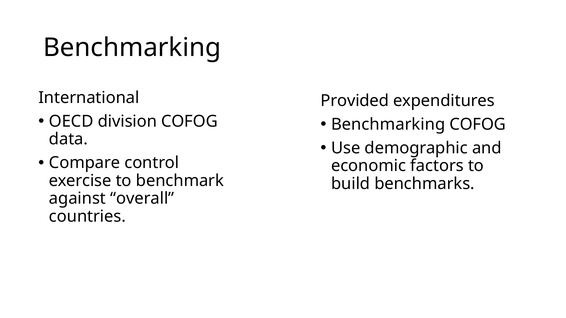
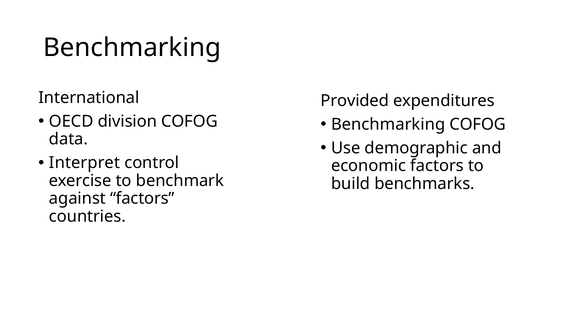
Compare: Compare -> Interpret
against overall: overall -> factors
